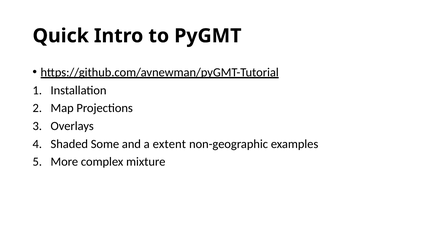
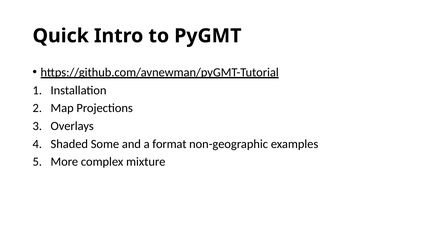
extent: extent -> format
